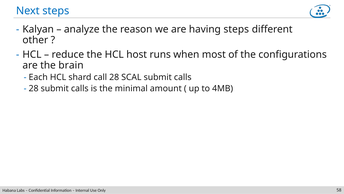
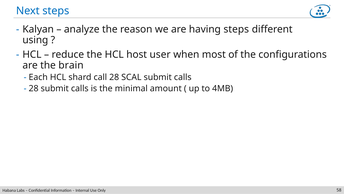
other: other -> using
runs: runs -> user
